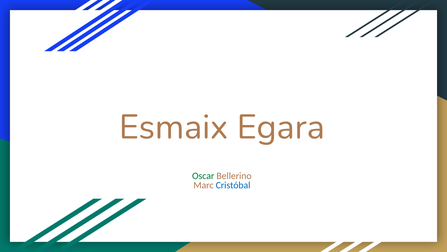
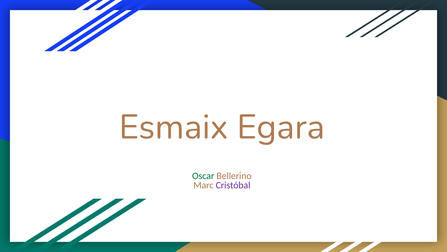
Cristóbal colour: blue -> purple
